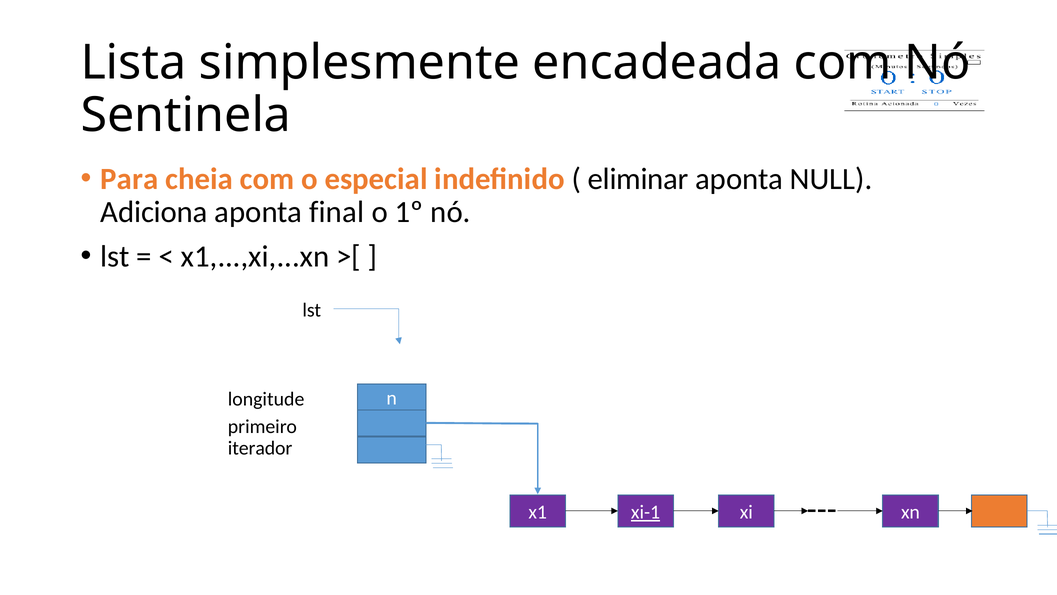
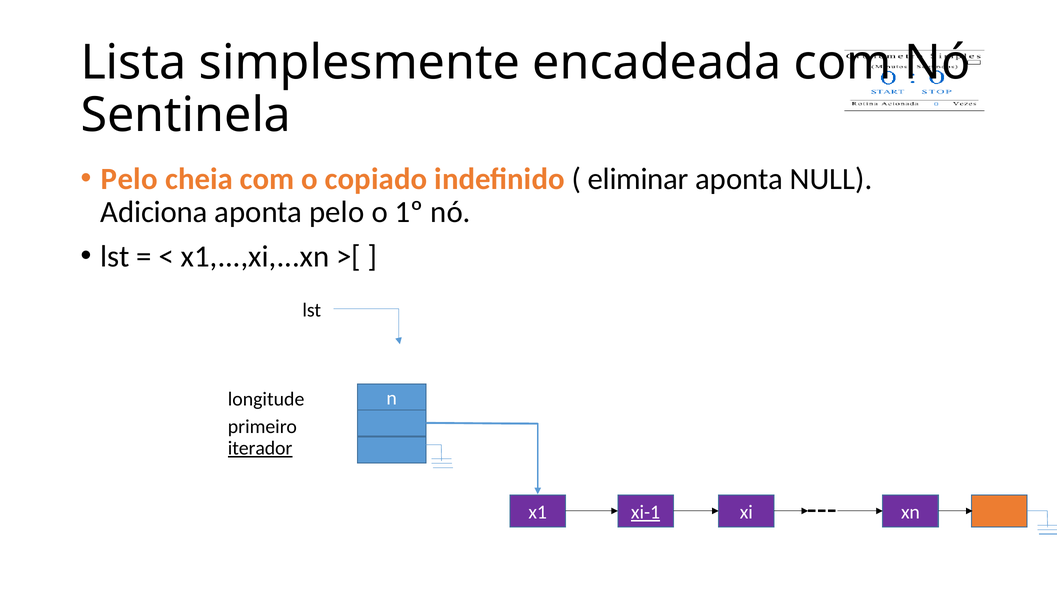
Para at (129, 179): Para -> Pelo
especial: especial -> copiado
aponta final: final -> pelo
iterador underline: none -> present
